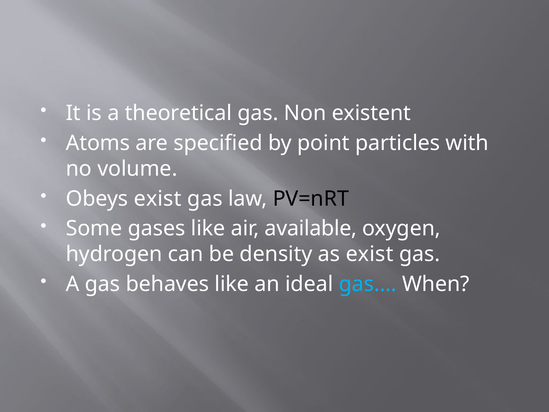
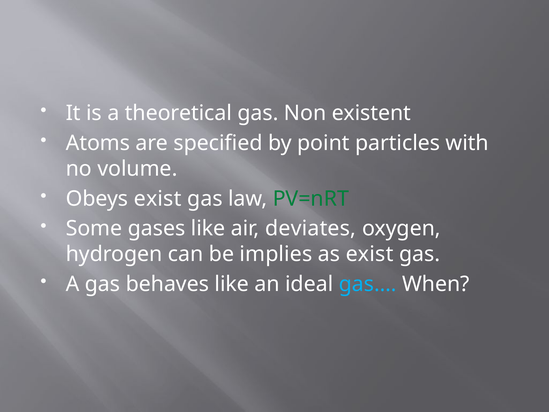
PV=nRT colour: black -> green
available: available -> deviates
density: density -> implies
